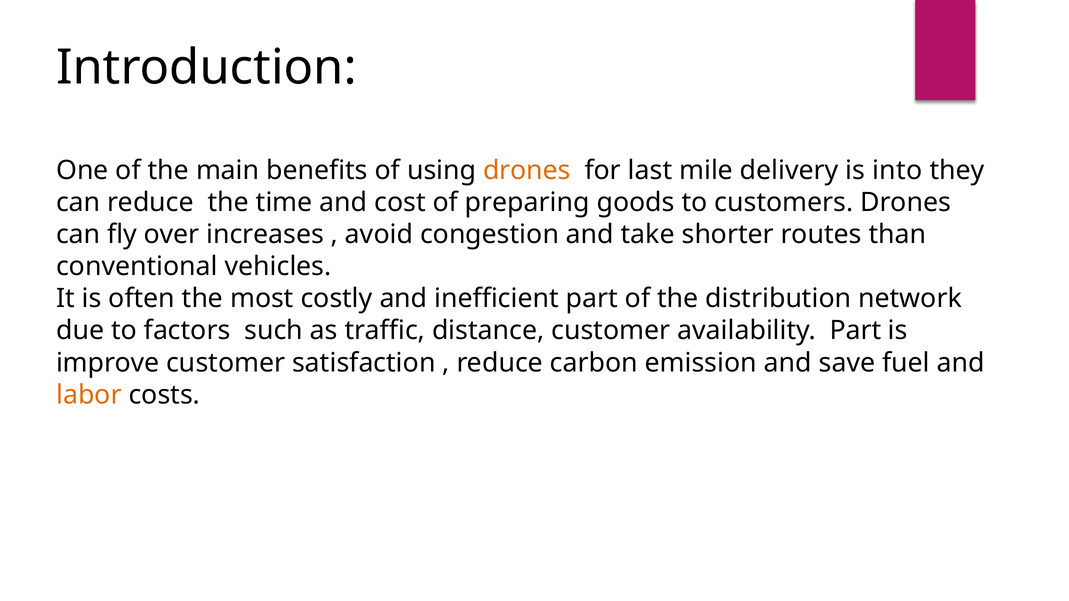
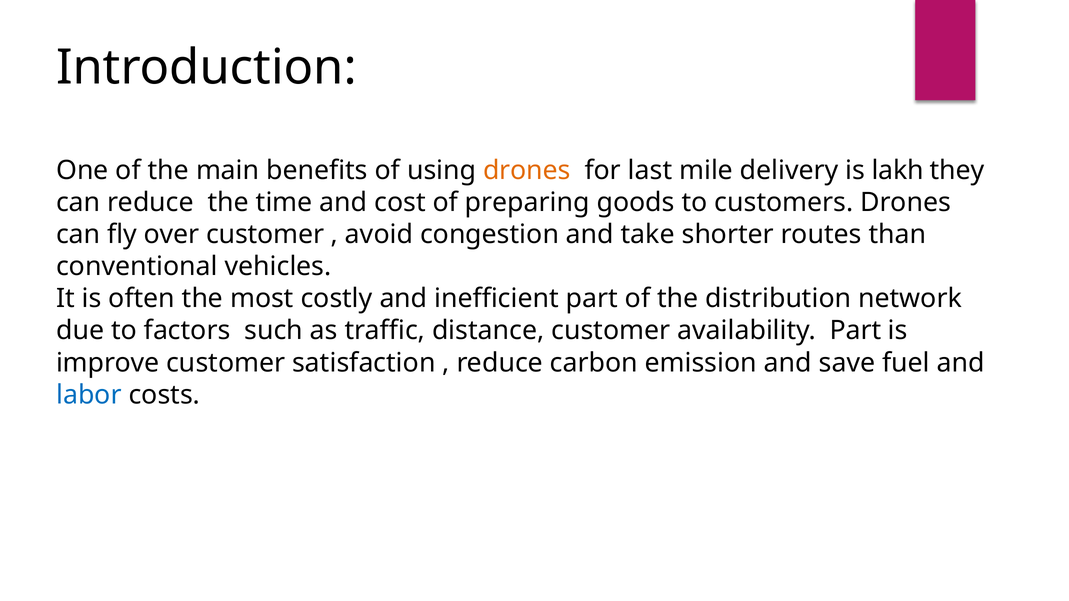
into: into -> lakh
over increases: increases -> customer
labor colour: orange -> blue
